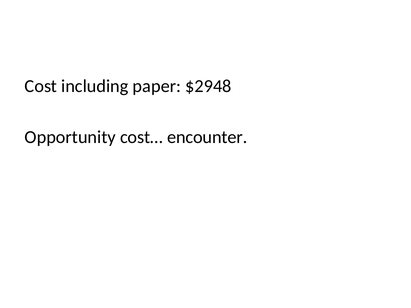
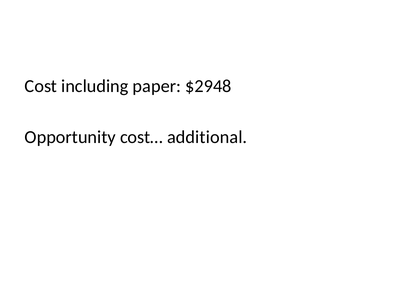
encounter: encounter -> additional
